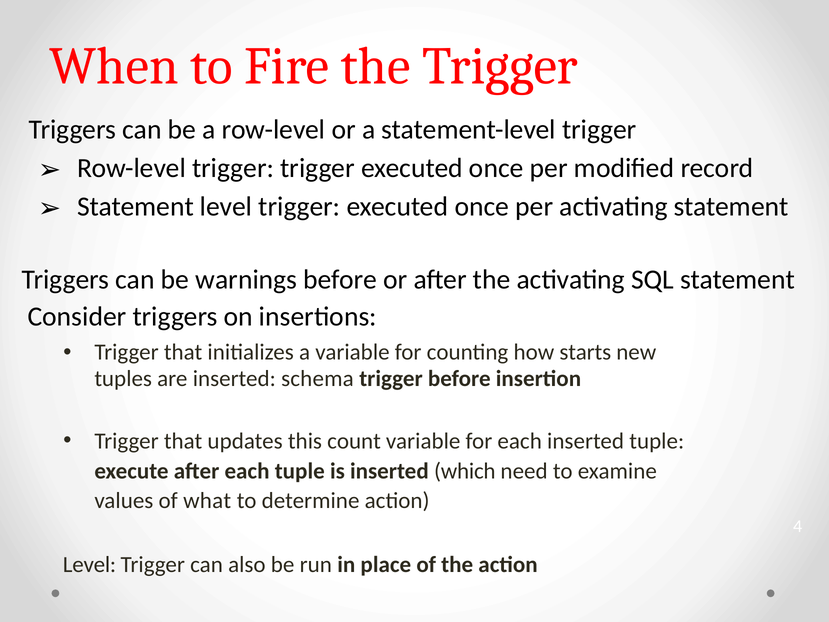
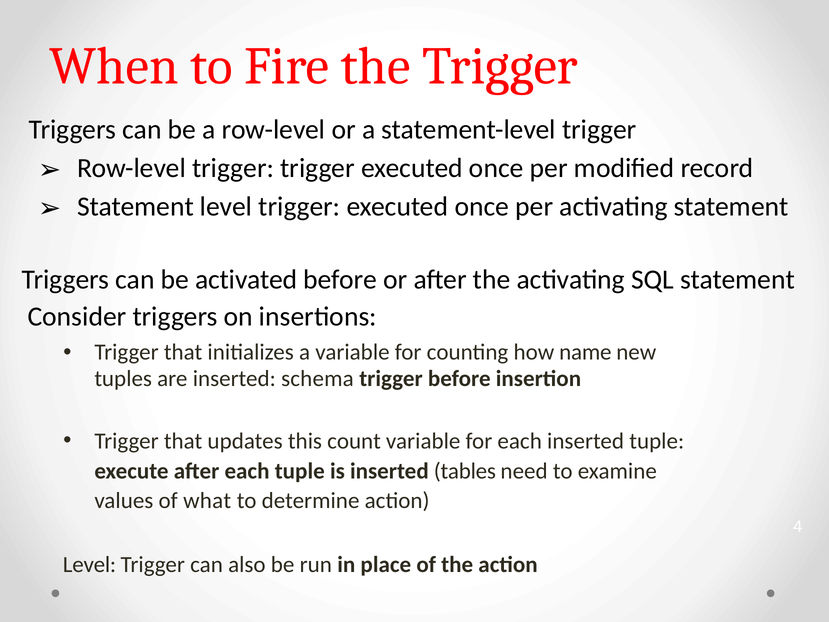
warnings: warnings -> activated
starts: starts -> name
which: which -> tables
